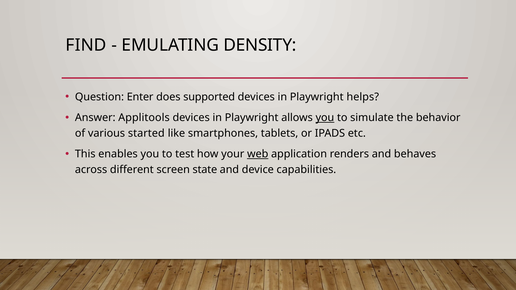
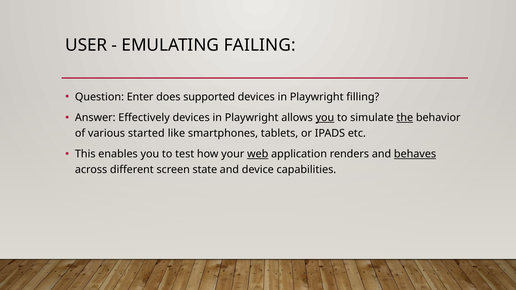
FIND: FIND -> USER
DENSITY: DENSITY -> FAILING
helps: helps -> filling
Applitools: Applitools -> Effectively
the underline: none -> present
behaves underline: none -> present
